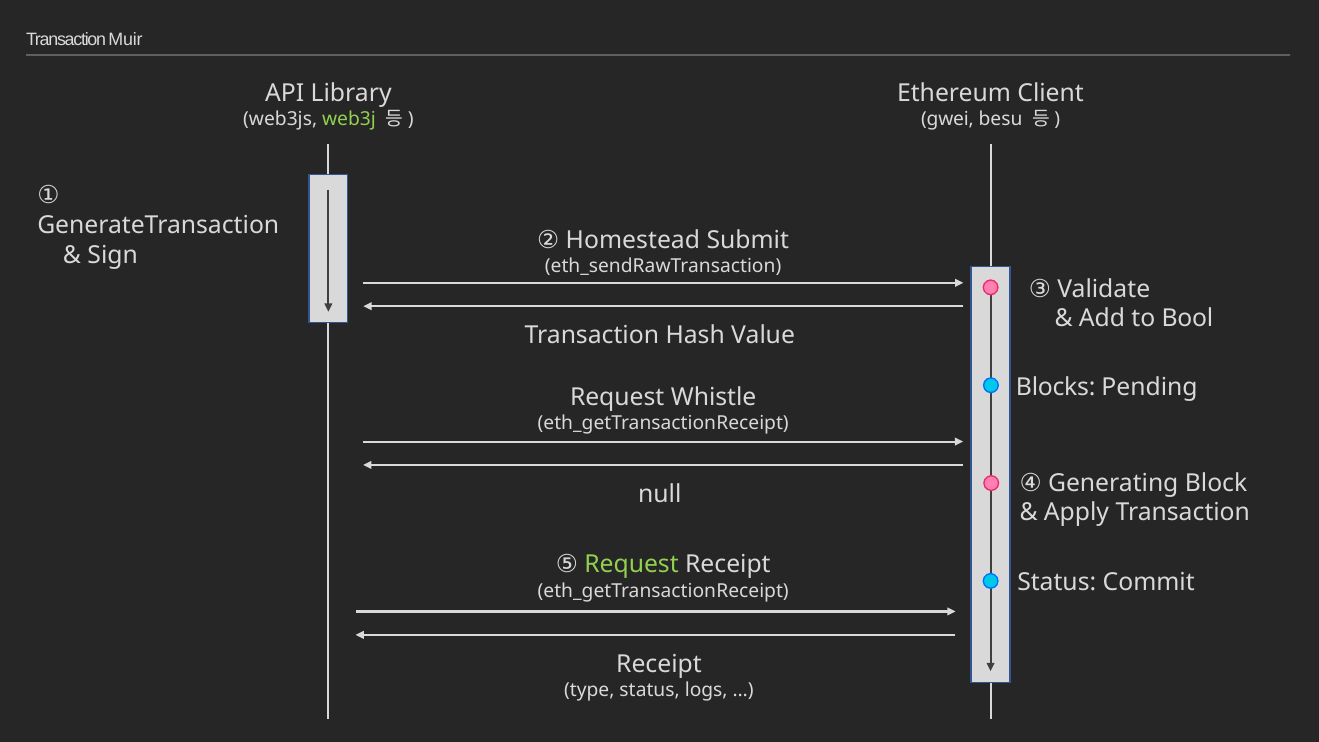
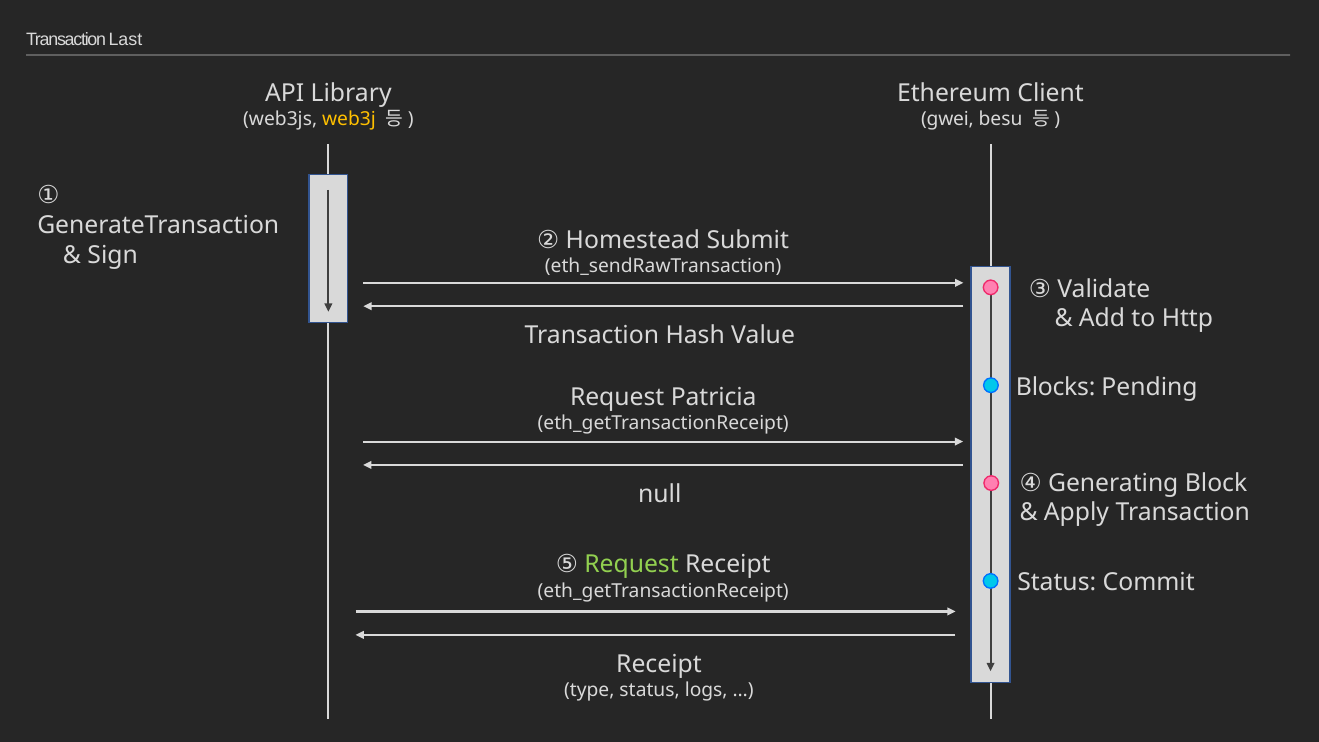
Muir: Muir -> Last
web3j colour: light green -> yellow
Bool: Bool -> Http
Whistle: Whistle -> Patricia
